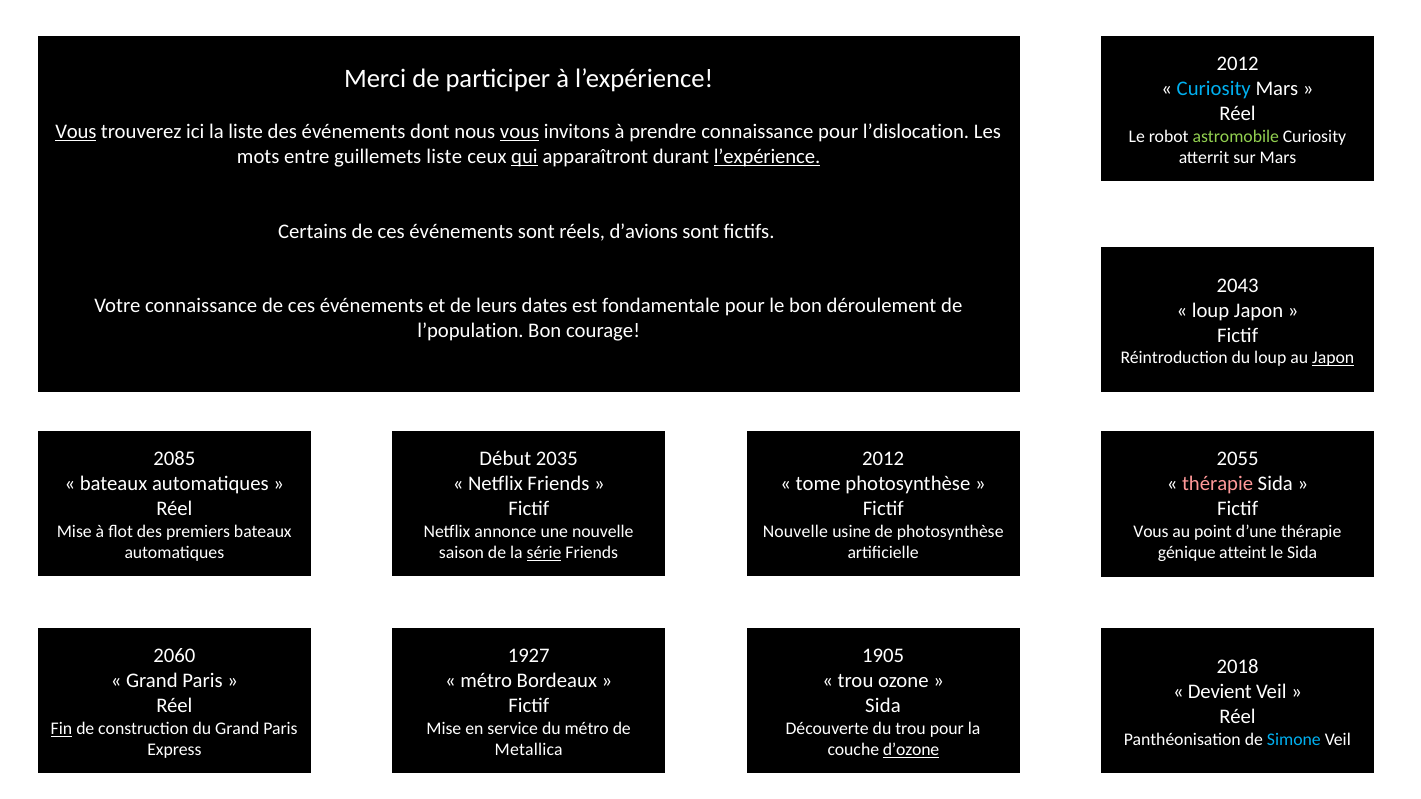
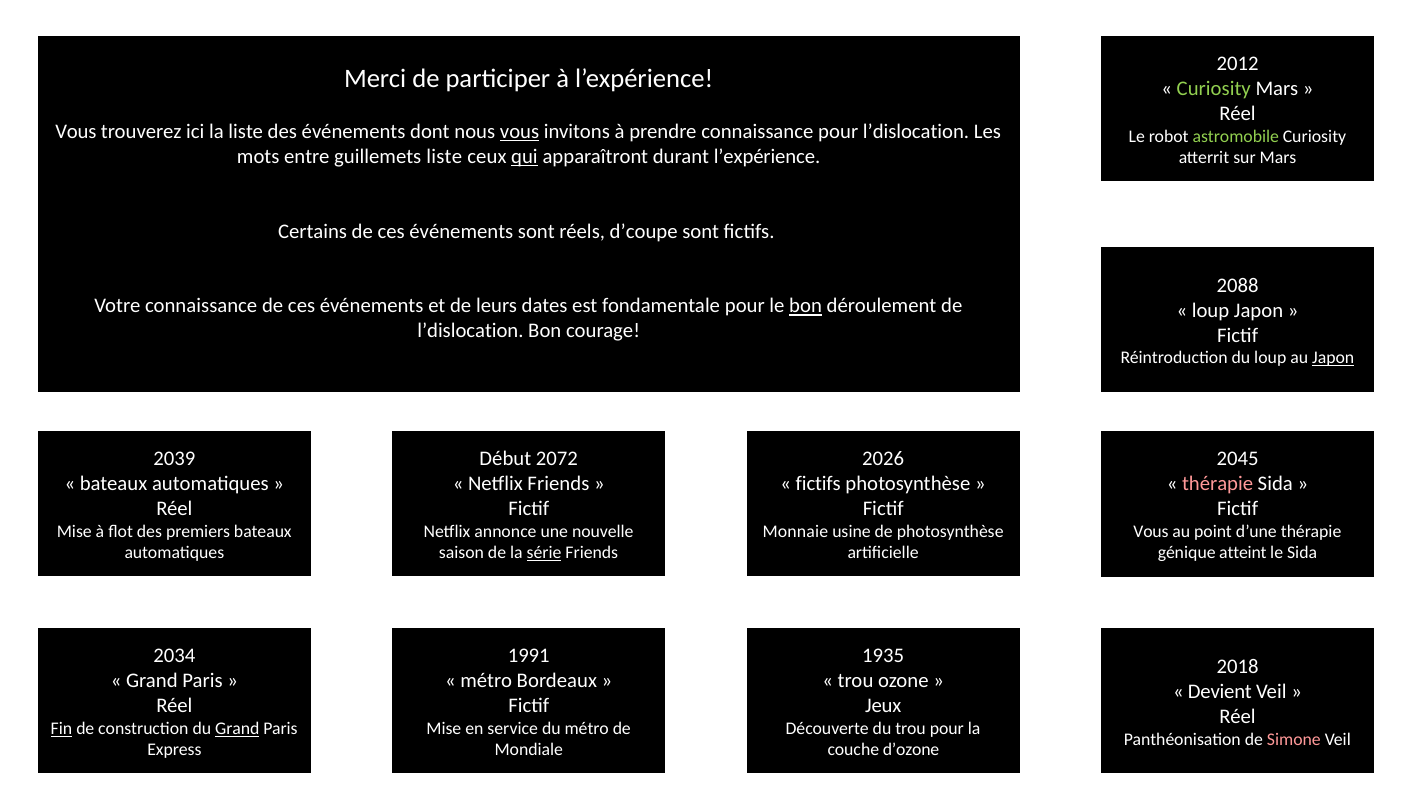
Curiosity at (1214, 88) colour: light blue -> light green
Vous at (76, 132) underline: present -> none
l’expérience at (767, 157) underline: present -> none
d’avions: d’avions -> d’coupe
2043: 2043 -> 2088
bon at (806, 306) underline: none -> present
l’population at (470, 331): l’population -> l’dislocation
2085: 2085 -> 2039
2035: 2035 -> 2072
2012 at (883, 459): 2012 -> 2026
2055: 2055 -> 2045
tome at (818, 484): tome -> fictifs
Nouvelle at (795, 531): Nouvelle -> Monnaie
2060: 2060 -> 2034
1927: 1927 -> 1991
1905: 1905 -> 1935
Sida at (883, 706): Sida -> Jeux
Grand at (237, 729) underline: none -> present
Simone colour: light blue -> pink
Metallica: Metallica -> Mondiale
d’ozone underline: present -> none
